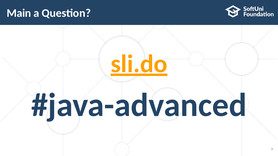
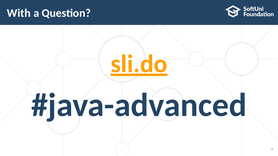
Main: Main -> With
